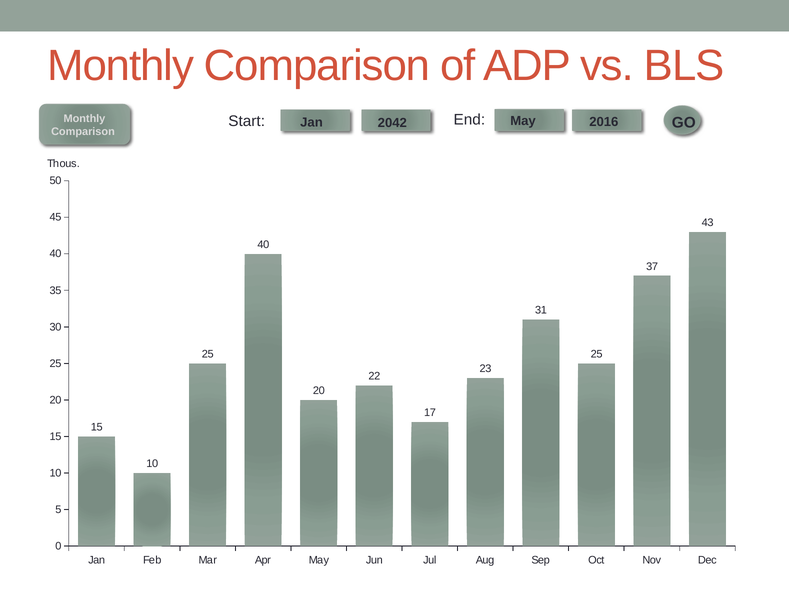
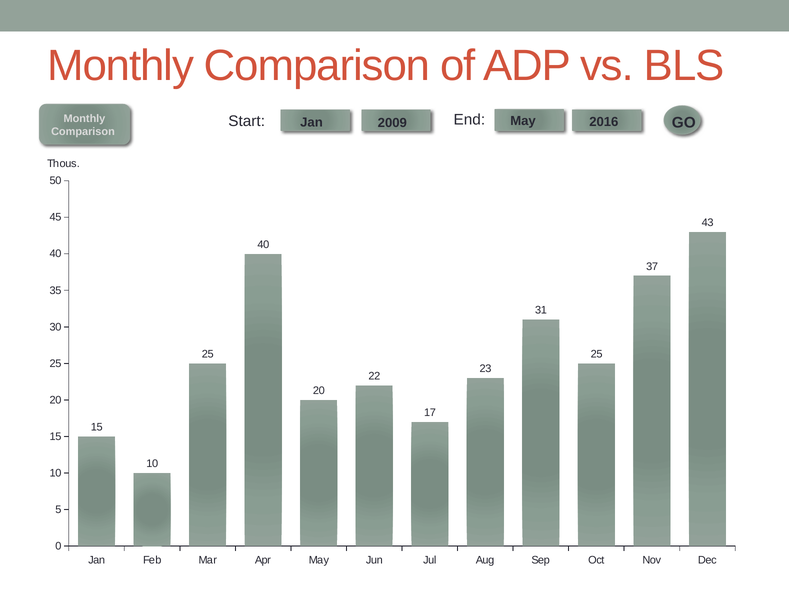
2042: 2042 -> 2009
